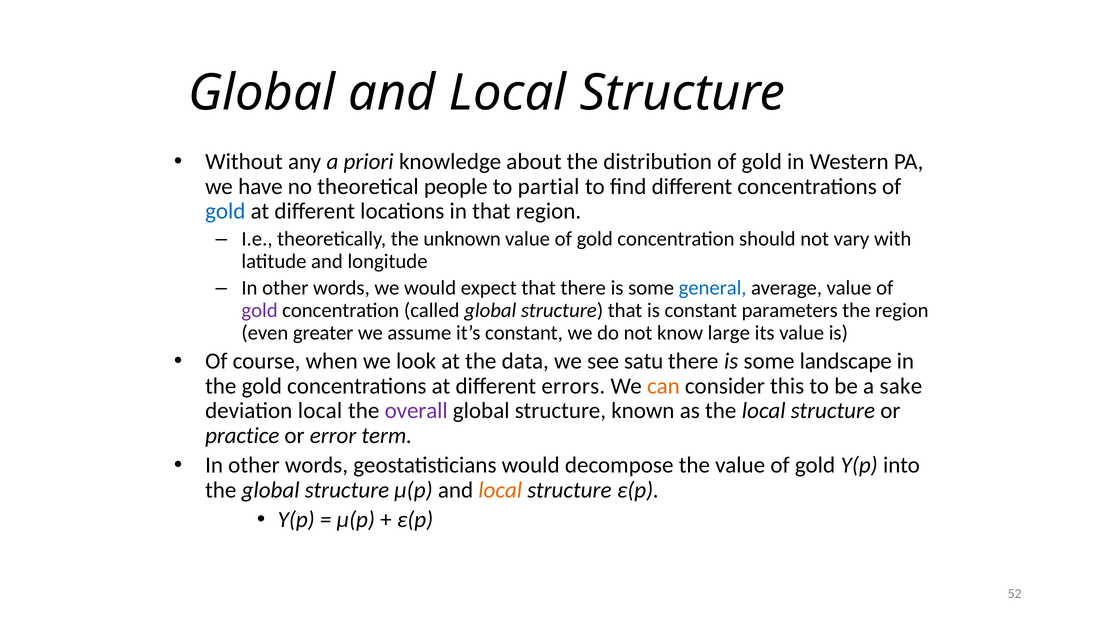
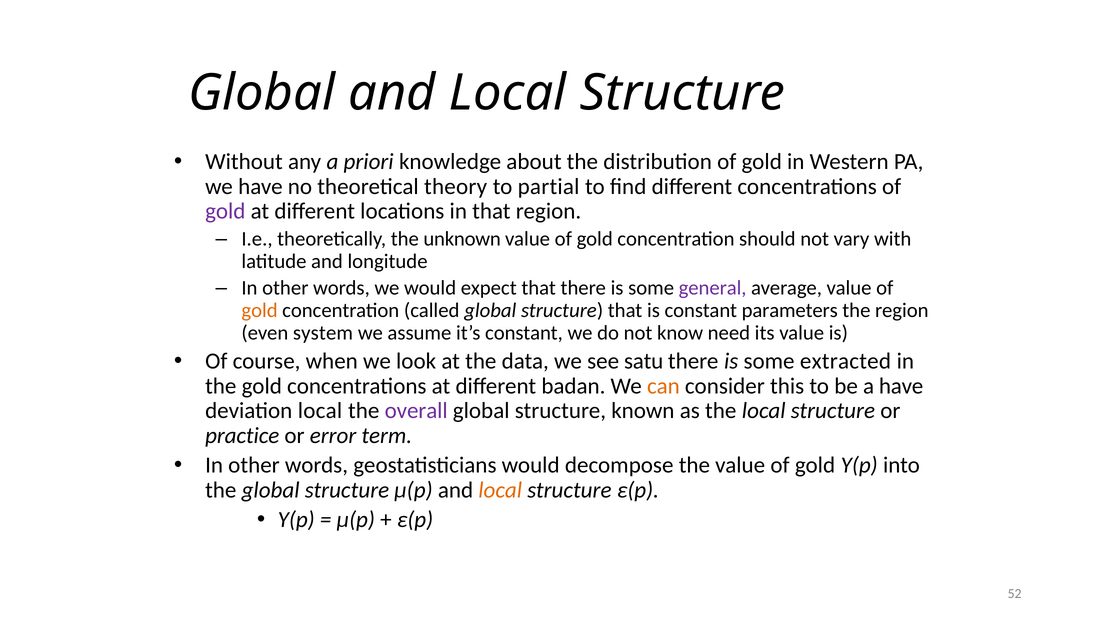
people: people -> theory
gold at (225, 211) colour: blue -> purple
general colour: blue -> purple
gold at (260, 310) colour: purple -> orange
greater: greater -> system
large: large -> need
landscape: landscape -> extracted
errors: errors -> badan
a sake: sake -> have
